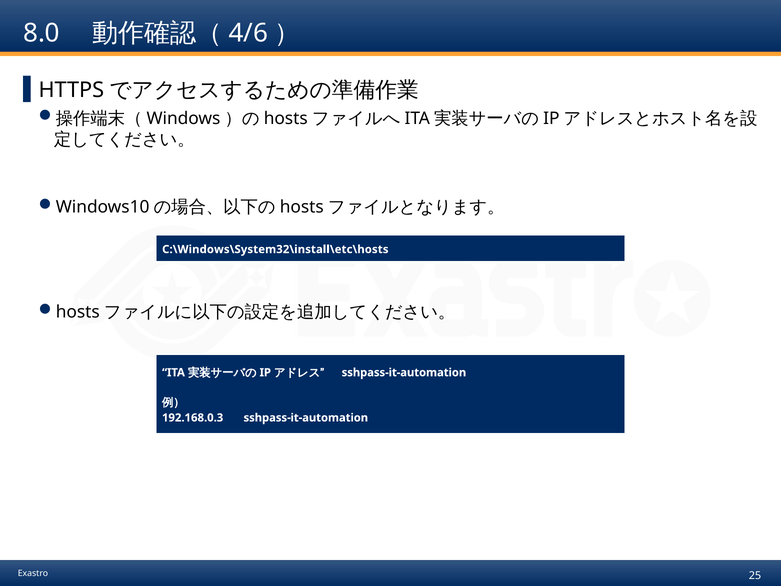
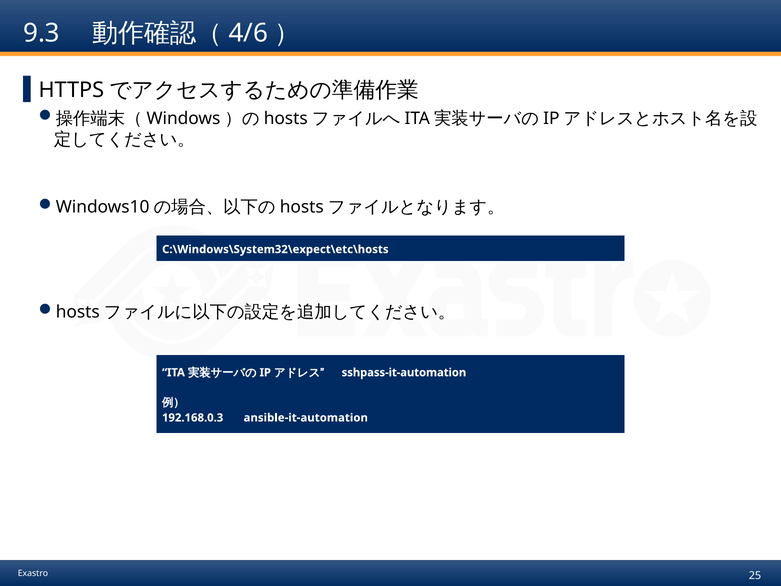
8.0: 8.0 -> 9.3
C:\Windows\System32\install\etc\hosts: C:\Windows\System32\install\etc\hosts -> C:\Windows\System32\expect\etc\hosts
192.168.0.3 sshpass-it-automation: sshpass-it-automation -> ansible-it-automation
